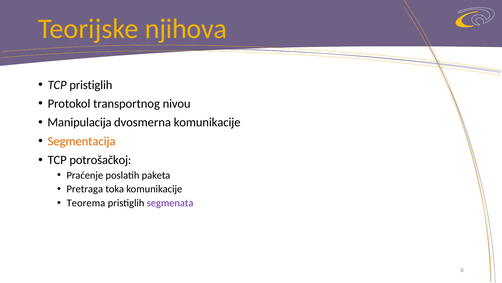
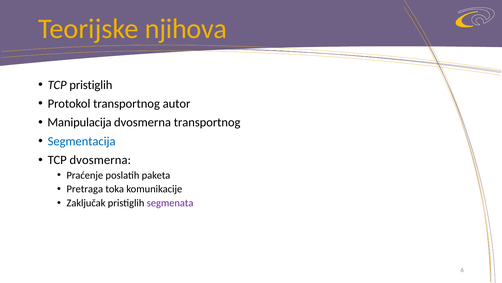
nivou: nivou -> autor
dvosmerna komunikacije: komunikacije -> transportnog
Segmentacija colour: orange -> blue
TCP potrošačkoj: potrošačkoj -> dvosmerna
Teorema: Teorema -> Zaključak
